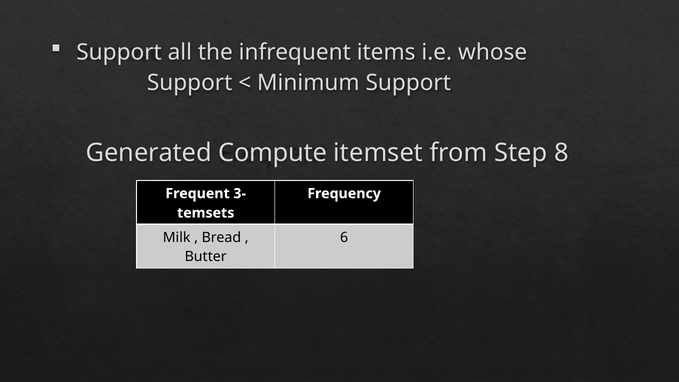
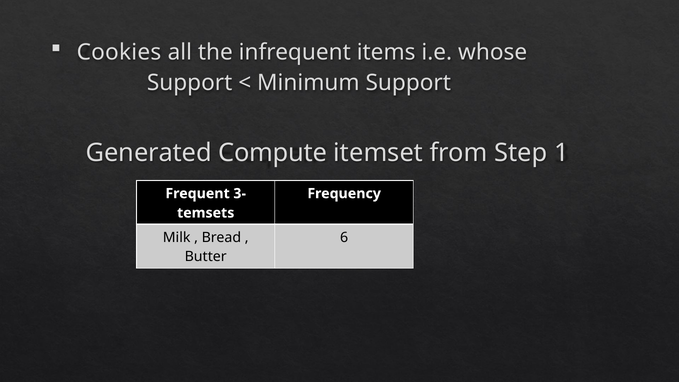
Support at (119, 52): Support -> Cookies
8: 8 -> 1
